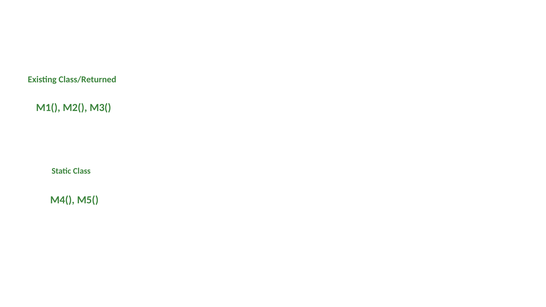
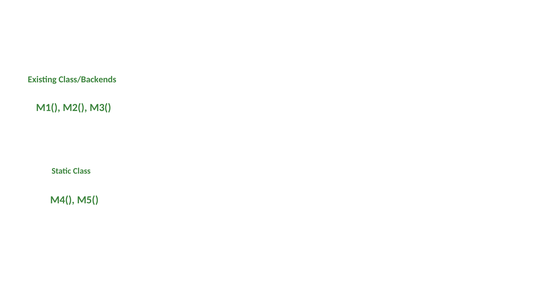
Class/Returned: Class/Returned -> Class/Backends
